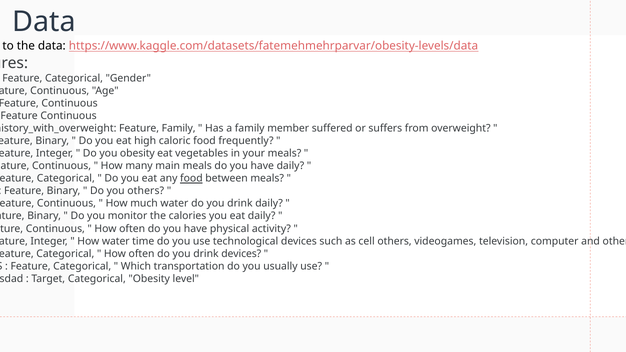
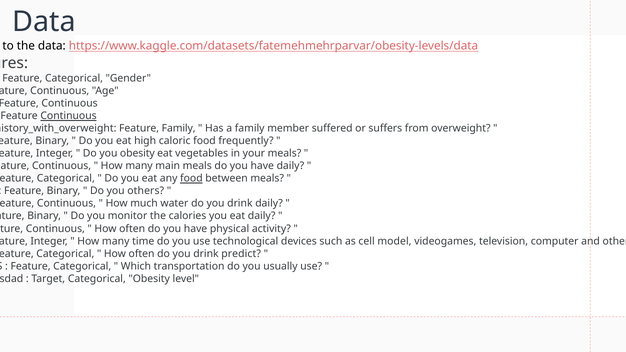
Continuous at (69, 116) underline: none -> present
water at (116, 241): water -> many
cell others: others -> model
drink devices: devices -> predict
